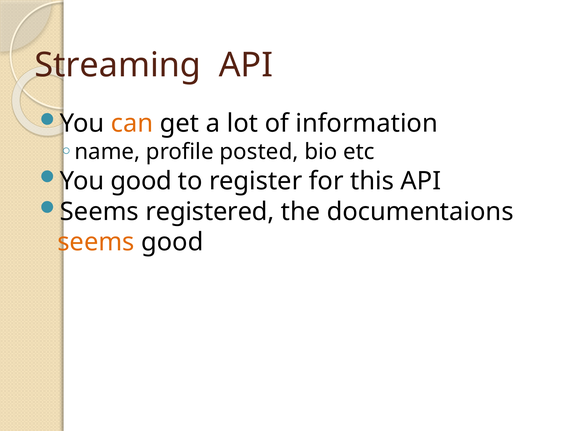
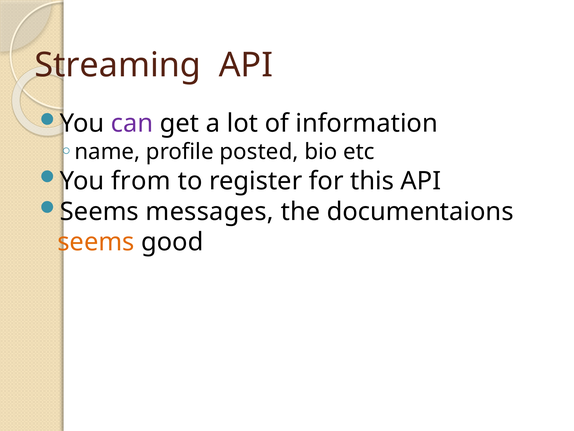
can colour: orange -> purple
You good: good -> from
registered: registered -> messages
